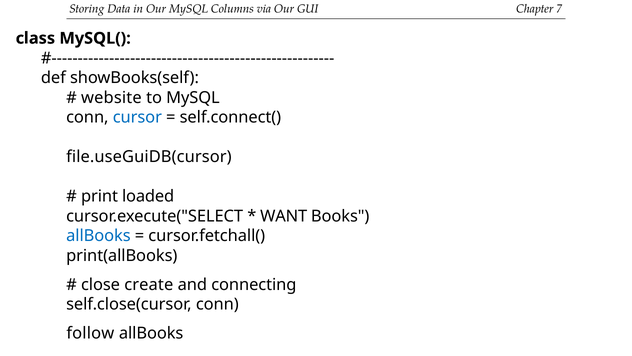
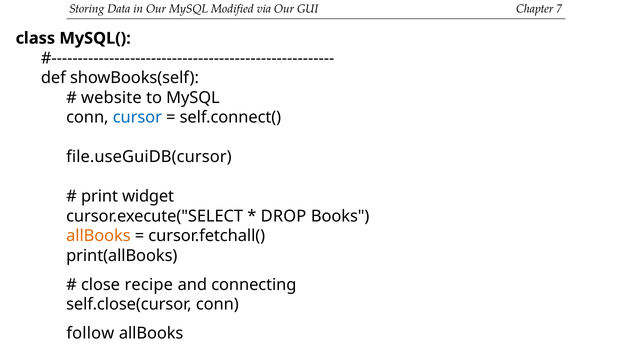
Columns: Columns -> Modified
loaded: loaded -> widget
WANT: WANT -> DROP
allBooks at (98, 236) colour: blue -> orange
create: create -> recipe
